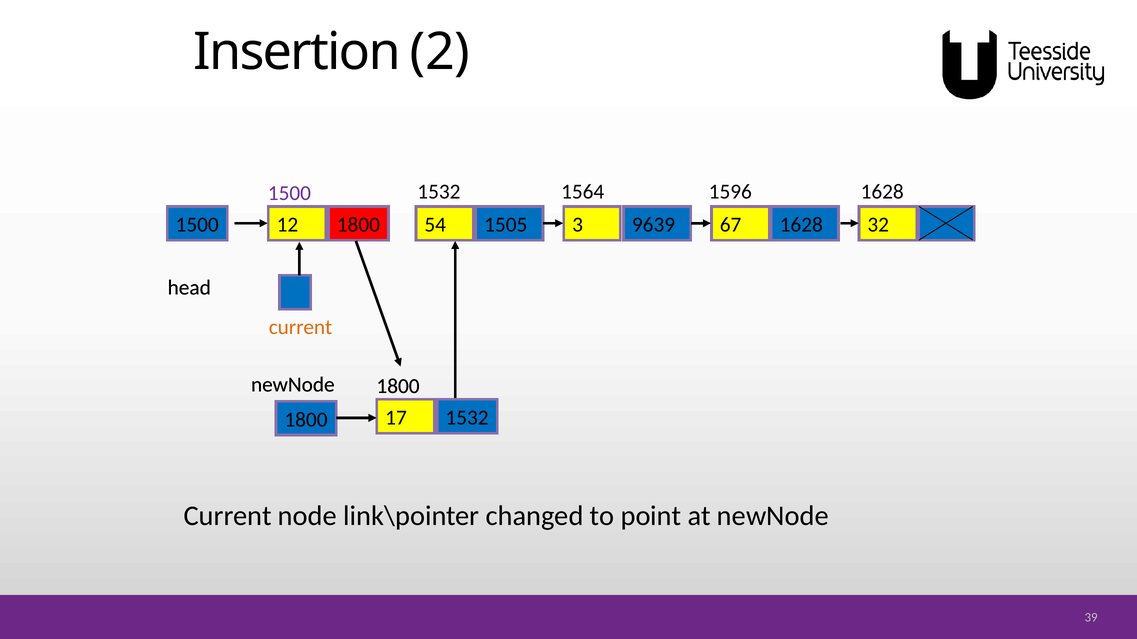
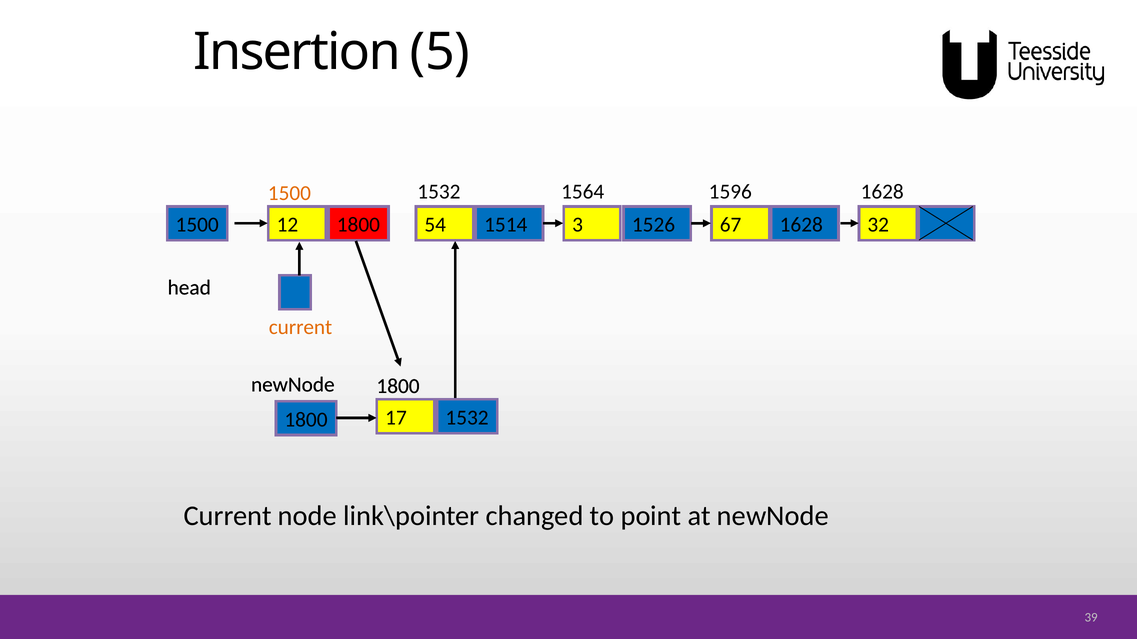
2: 2 -> 5
1500 at (289, 193) colour: purple -> orange
1505: 1505 -> 1514
9639: 9639 -> 1526
